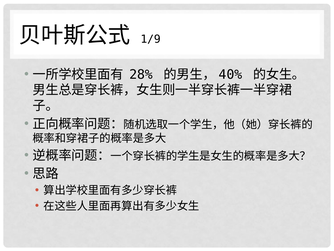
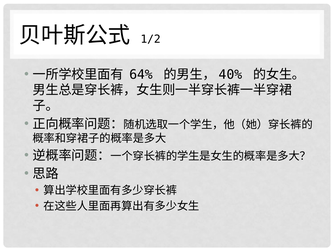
1/9: 1/9 -> 1/2
28%: 28% -> 64%
